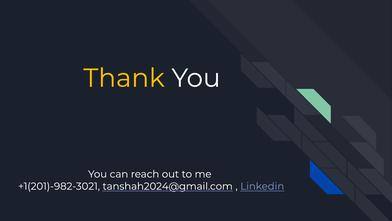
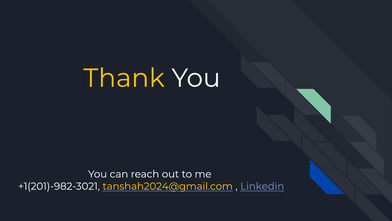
tanshah2024@gmail.com colour: white -> yellow
